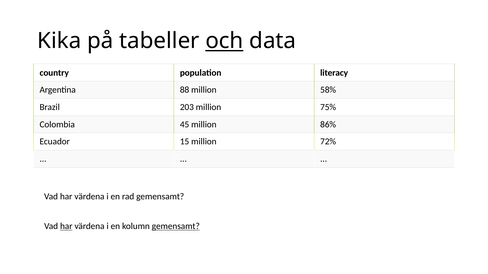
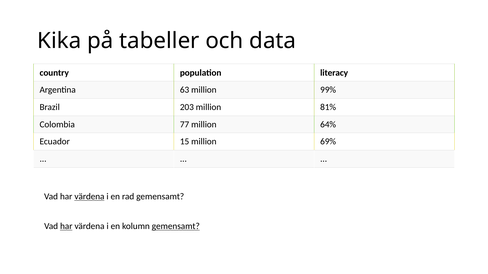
och underline: present -> none
88: 88 -> 63
58%: 58% -> 99%
75%: 75% -> 81%
45: 45 -> 77
86%: 86% -> 64%
72%: 72% -> 69%
värdena at (89, 197) underline: none -> present
